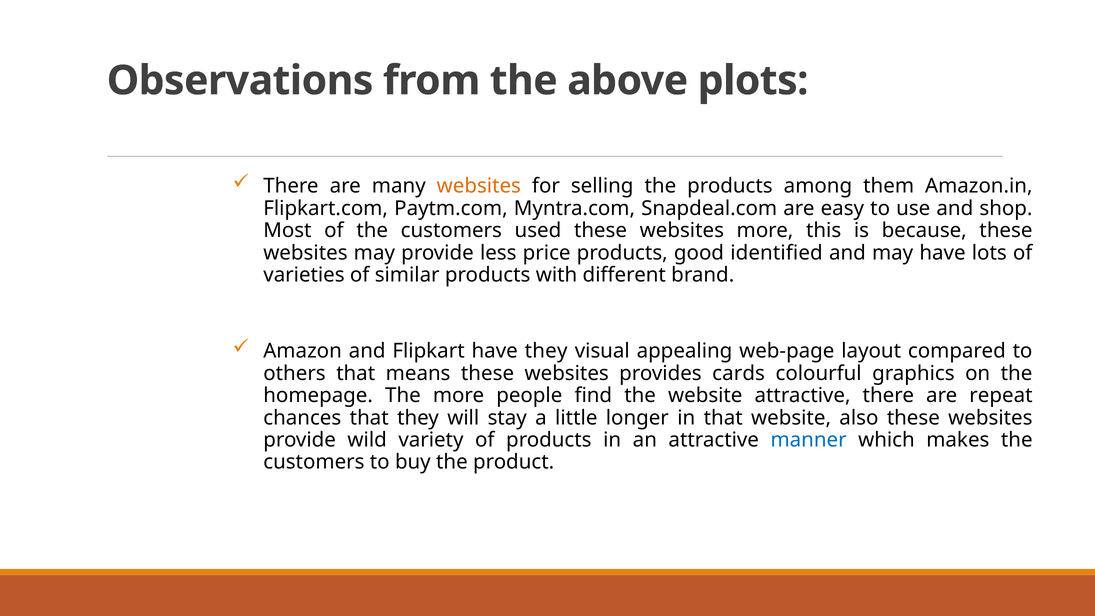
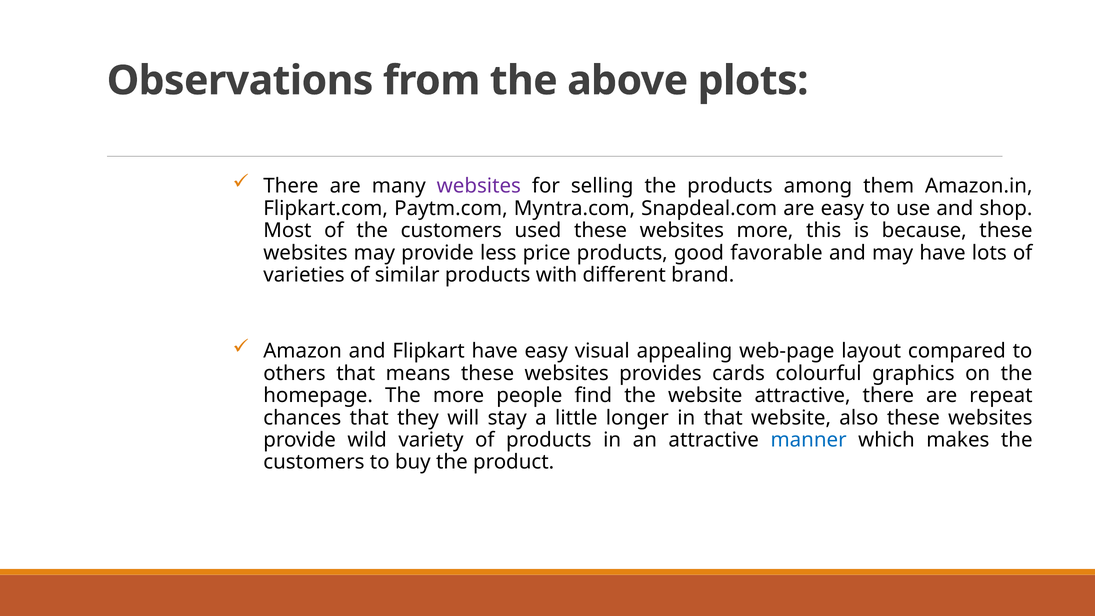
websites at (479, 186) colour: orange -> purple
identified: identified -> favorable
have they: they -> easy
